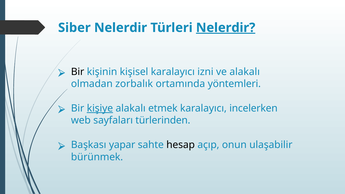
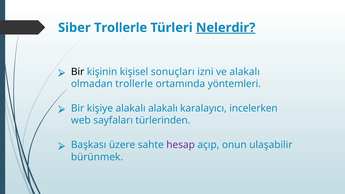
Siber Nelerdir: Nelerdir -> Trollerle
kişisel karalayıcı: karalayıcı -> sonuçları
olmadan zorbalık: zorbalık -> trollerle
kişiye underline: present -> none
alakalı etmek: etmek -> alakalı
yapar: yapar -> üzere
hesap colour: black -> purple
